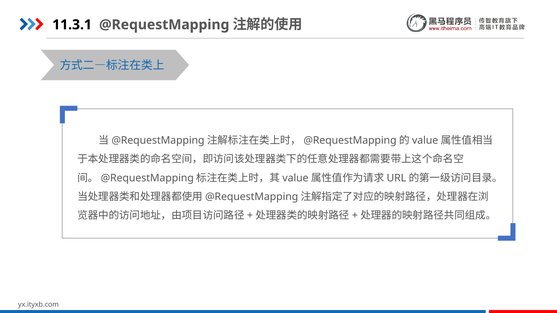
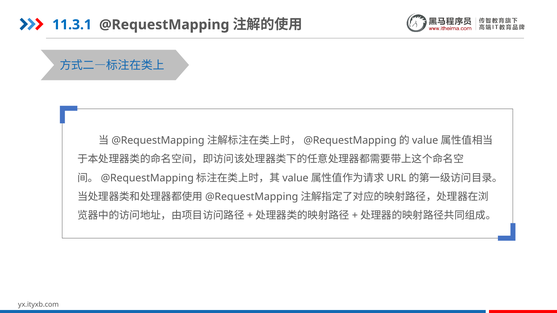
11.3.1 colour: black -> blue
